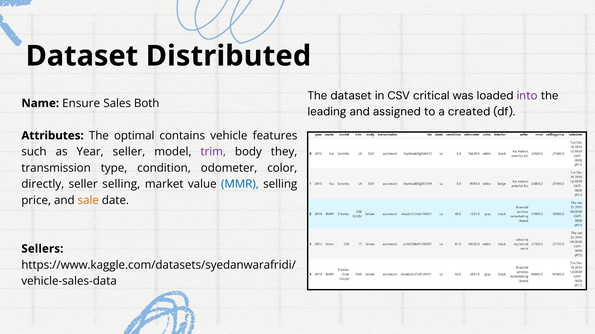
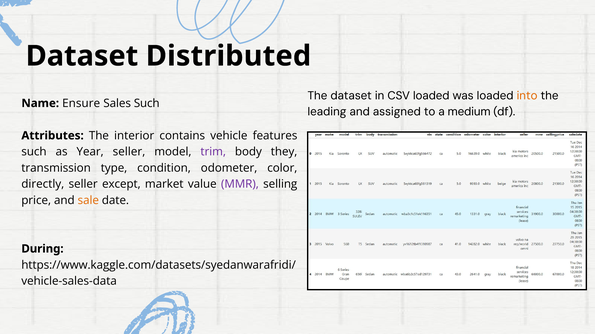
CSV critical: critical -> loaded
into colour: purple -> orange
Sales Both: Both -> Such
created: created -> medium
optimal: optimal -> interior
seller selling: selling -> except
MMR colour: blue -> purple
Sellers: Sellers -> During
